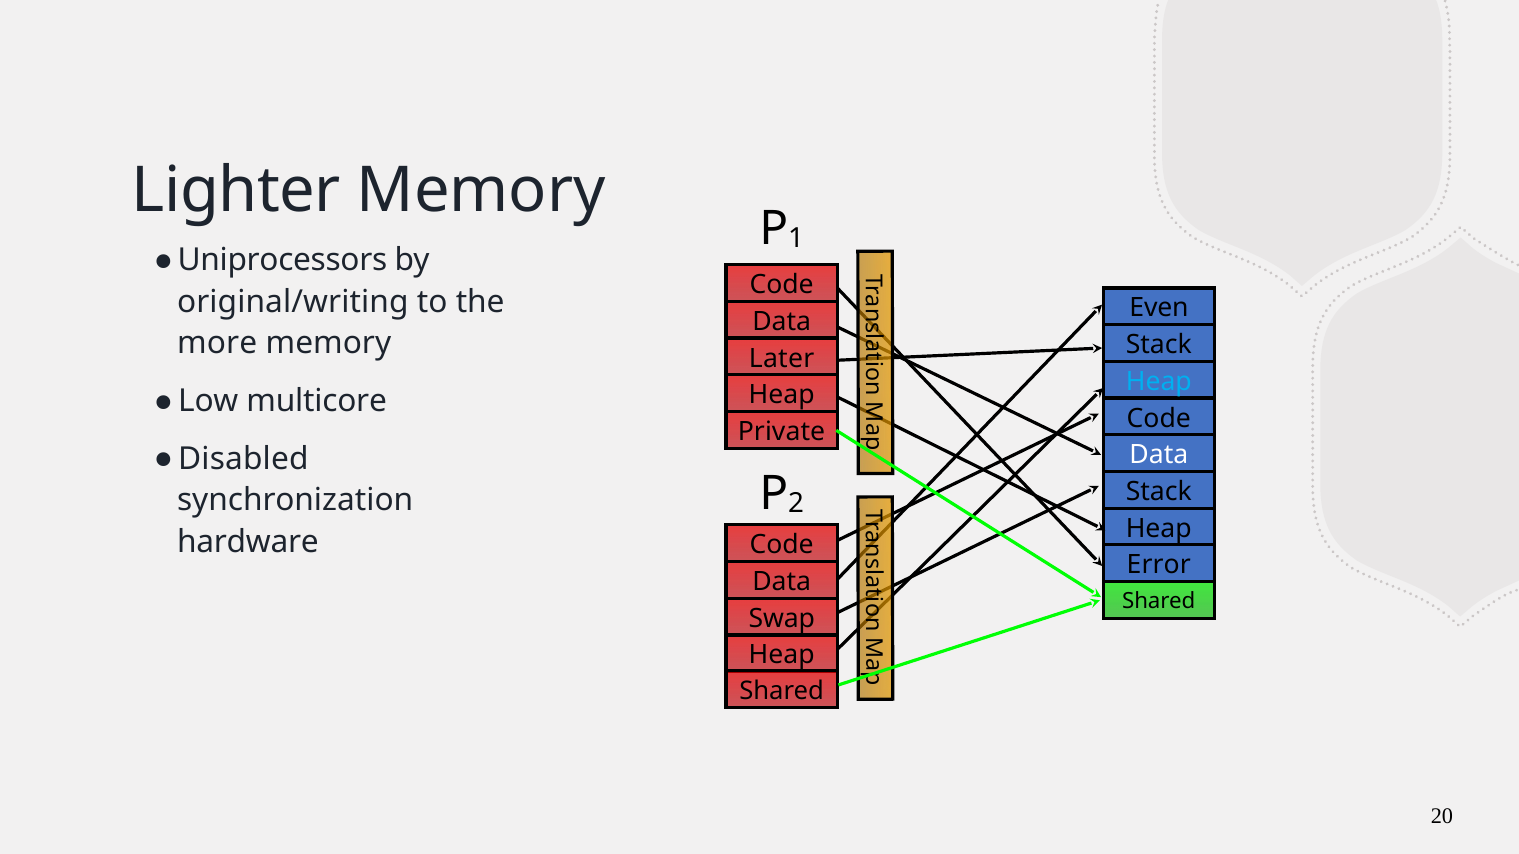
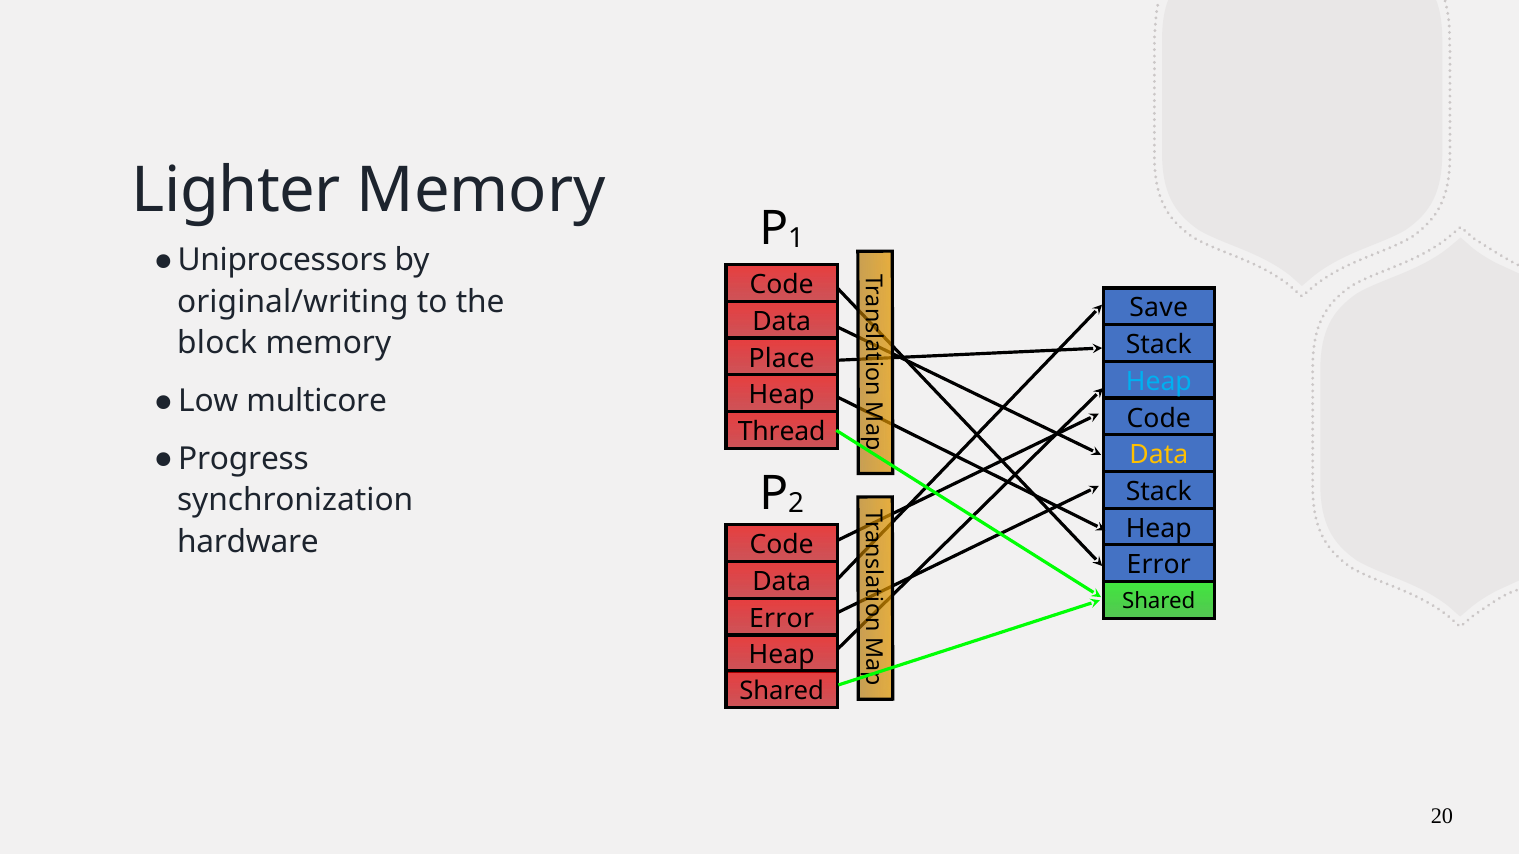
Even: Even -> Save
more: more -> block
Later: Later -> Place
Private: Private -> Thread
Disabled: Disabled -> Progress
Data at (1159, 455) colour: white -> yellow
Swap at (782, 619): Swap -> Error
